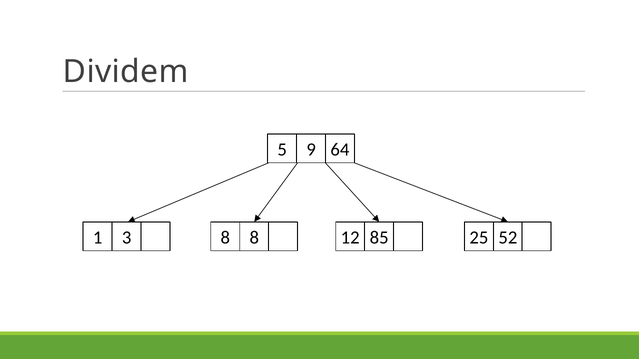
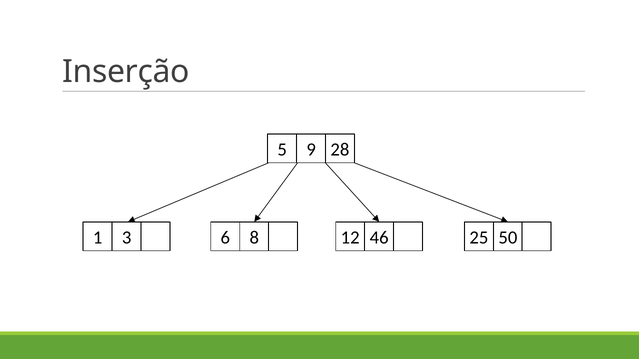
Dividem: Dividem -> Inserção
64: 64 -> 28
3 8: 8 -> 6
85: 85 -> 46
52: 52 -> 50
